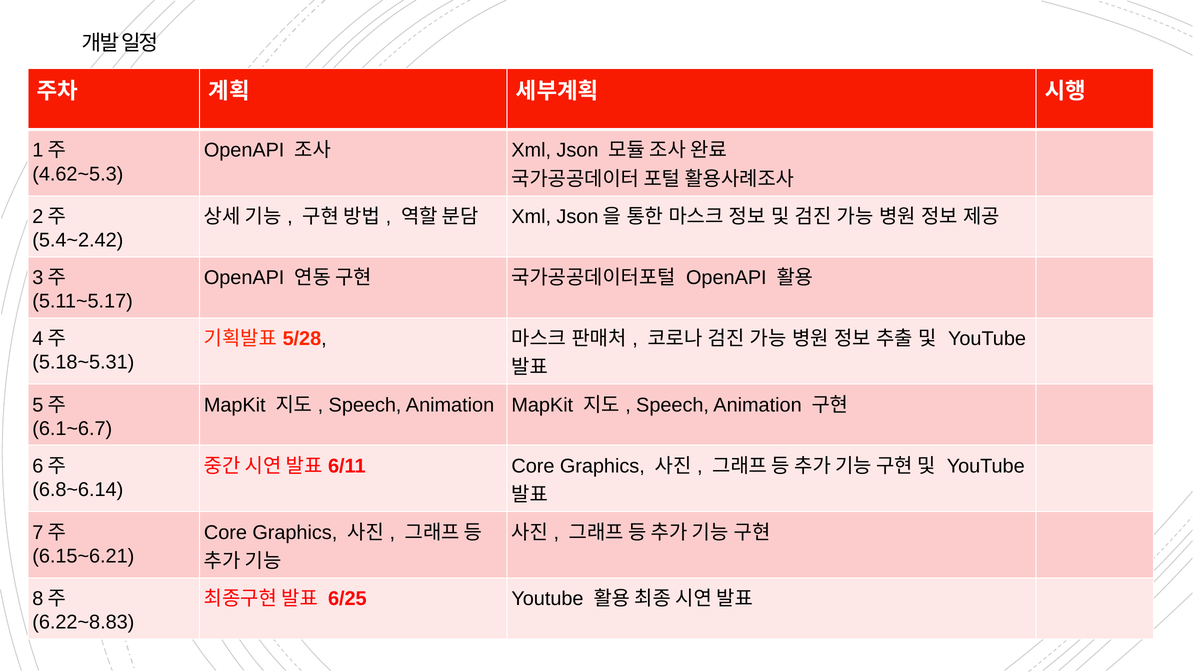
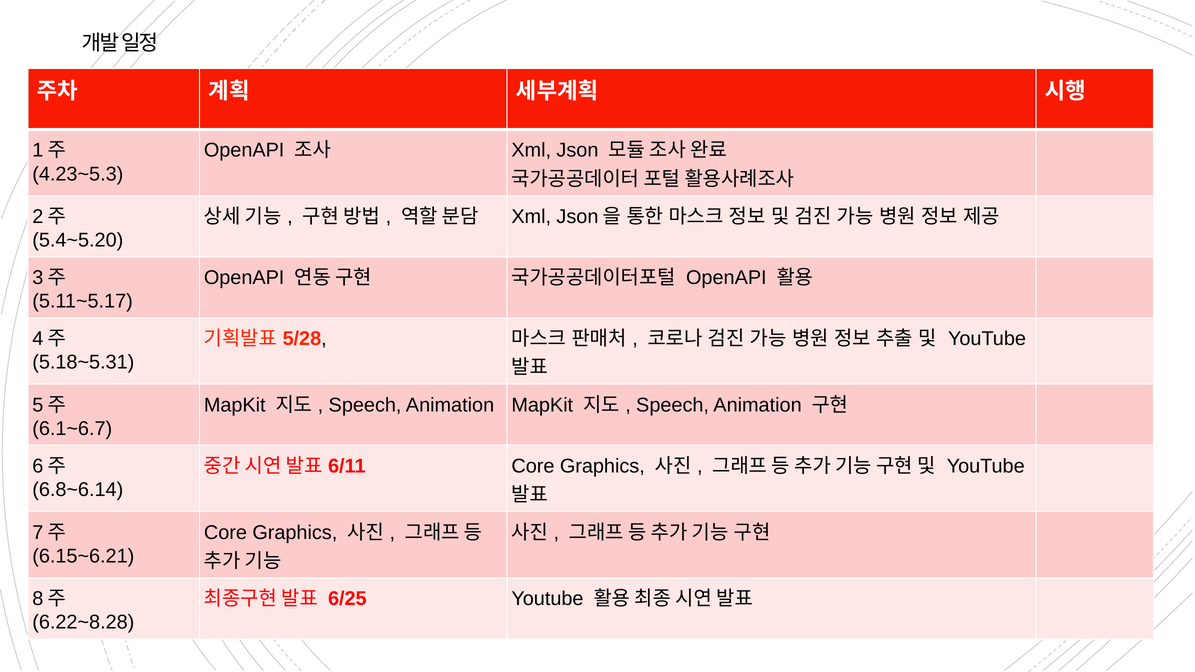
4.62~5.3: 4.62~5.3 -> 4.23~5.3
5.4~2.42: 5.4~2.42 -> 5.4~5.20
6.22~8.83: 6.22~8.83 -> 6.22~8.28
